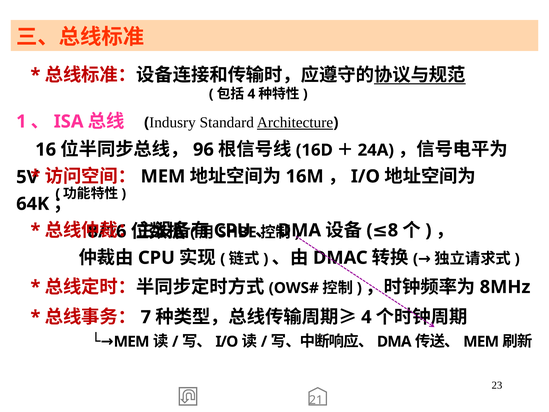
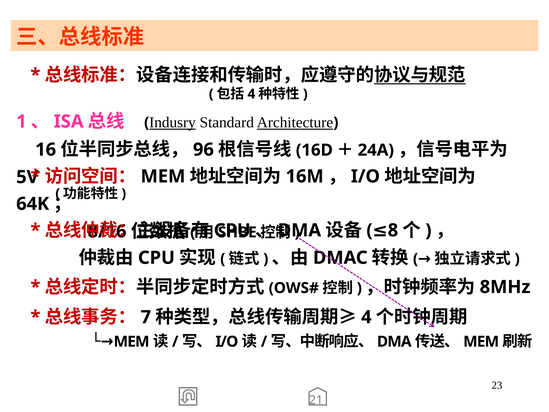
Indusry underline: none -> present
